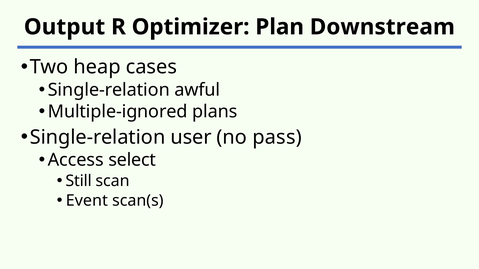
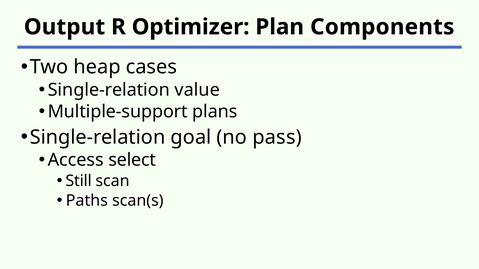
Downstream: Downstream -> Components
awful: awful -> value
Multiple-ignored: Multiple-ignored -> Multiple-support
user: user -> goal
Event: Event -> Paths
